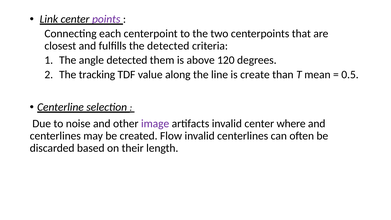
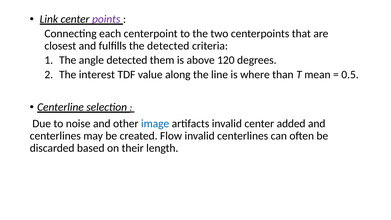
tracking: tracking -> interest
create: create -> where
image colour: purple -> blue
where: where -> added
